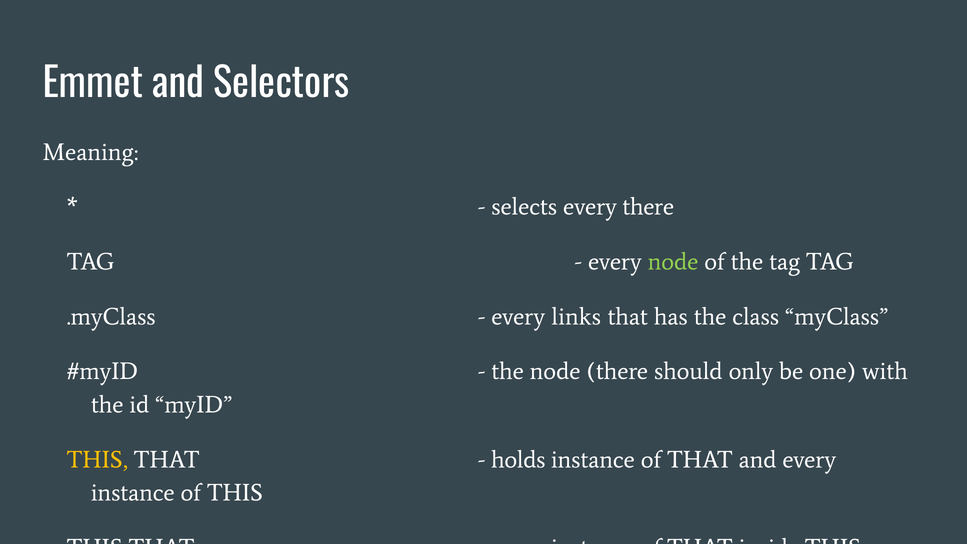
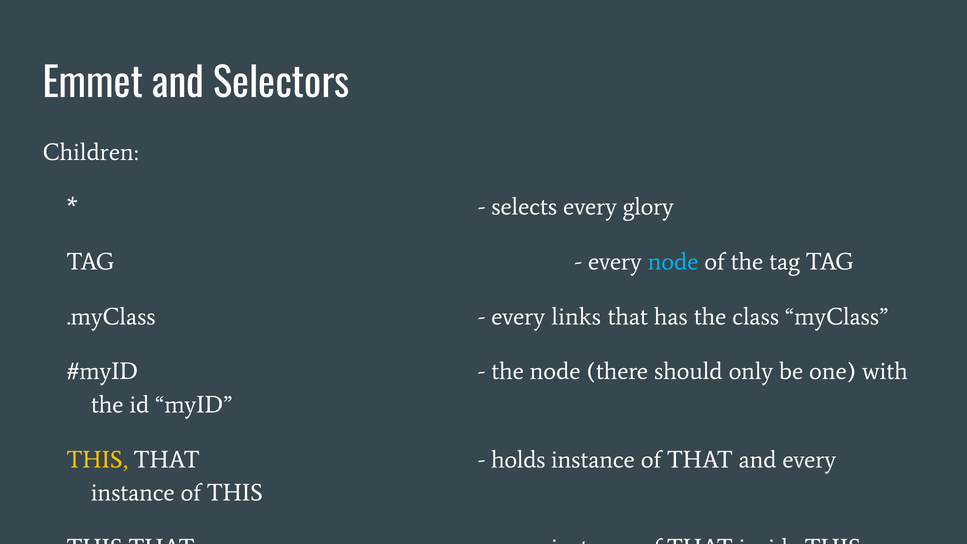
Meaning: Meaning -> Children
every there: there -> glory
node at (673, 262) colour: light green -> light blue
